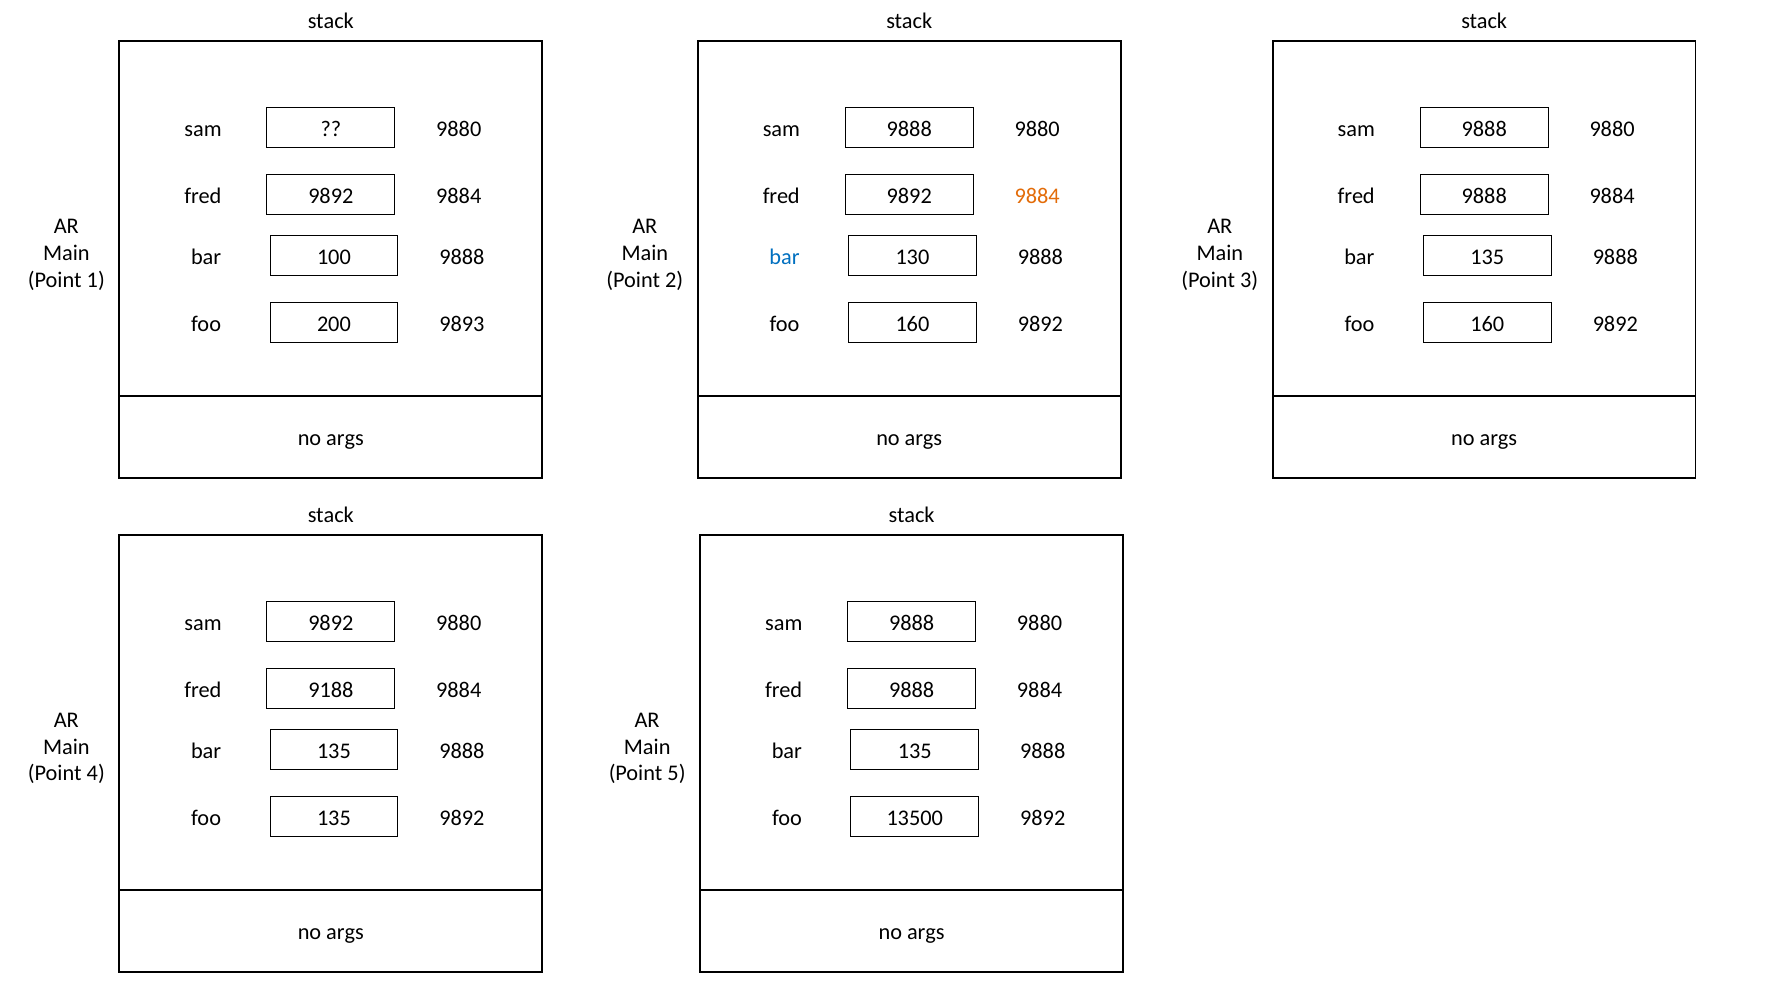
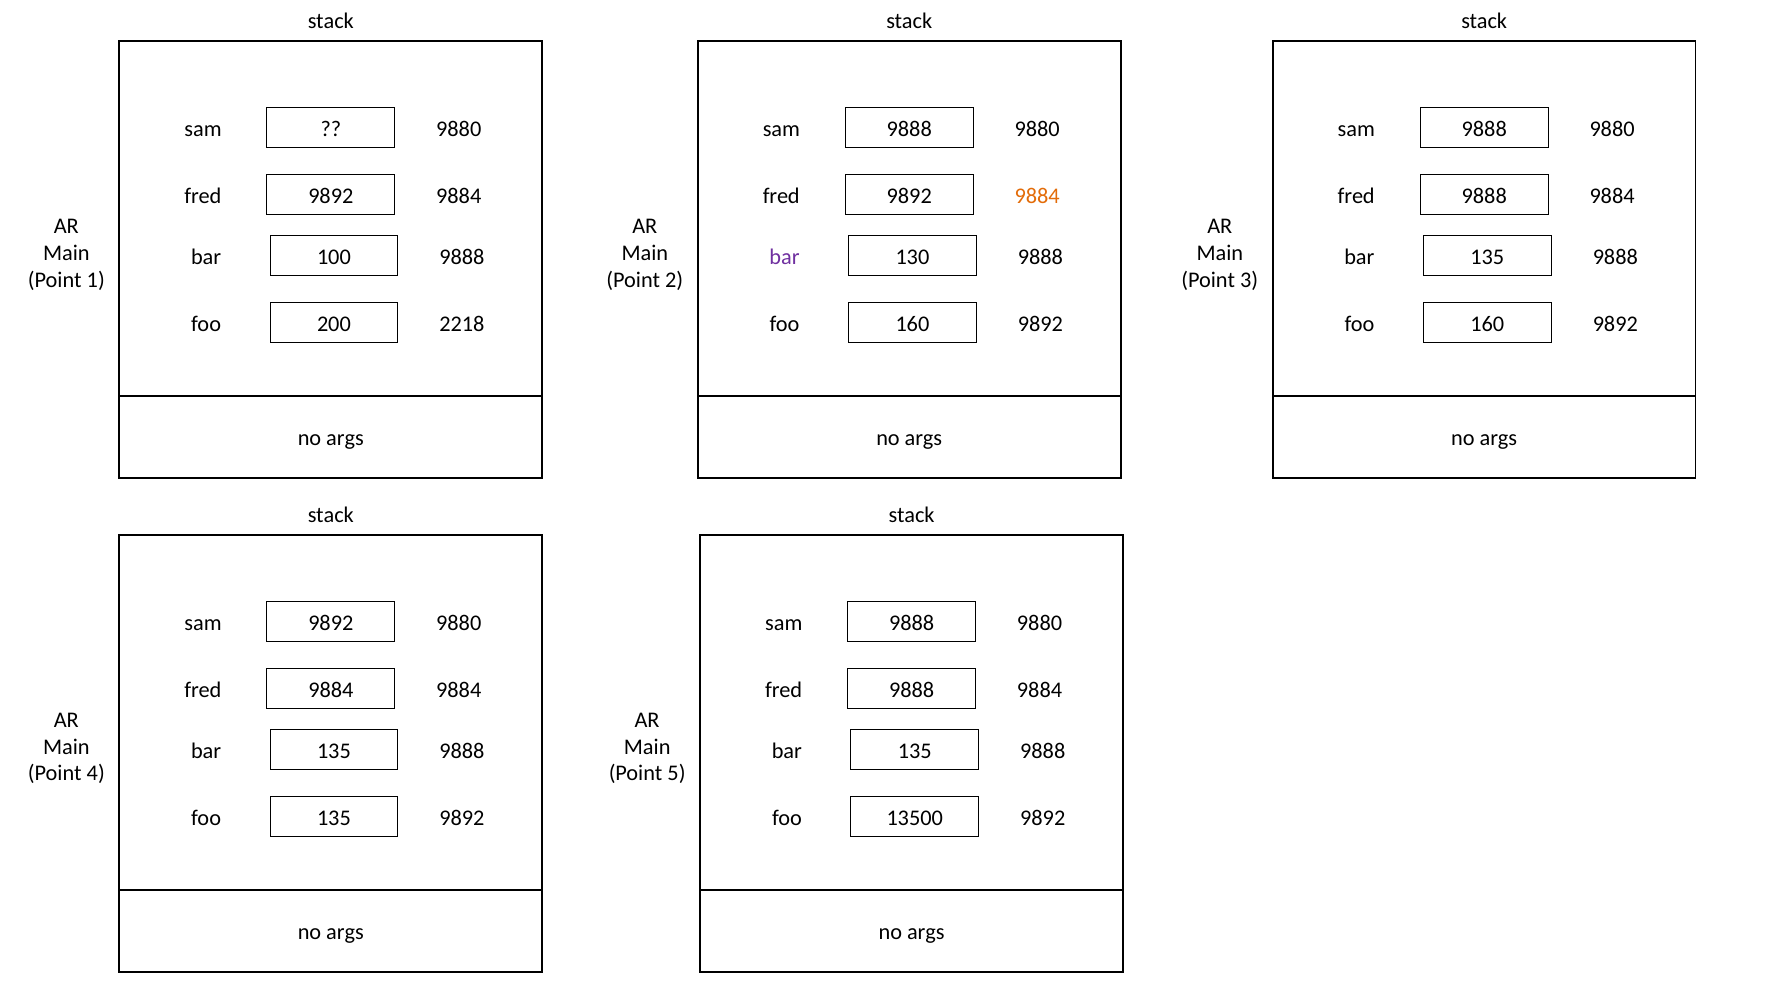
bar at (784, 257) colour: blue -> purple
9893: 9893 -> 2218
9188 at (331, 690): 9188 -> 9884
